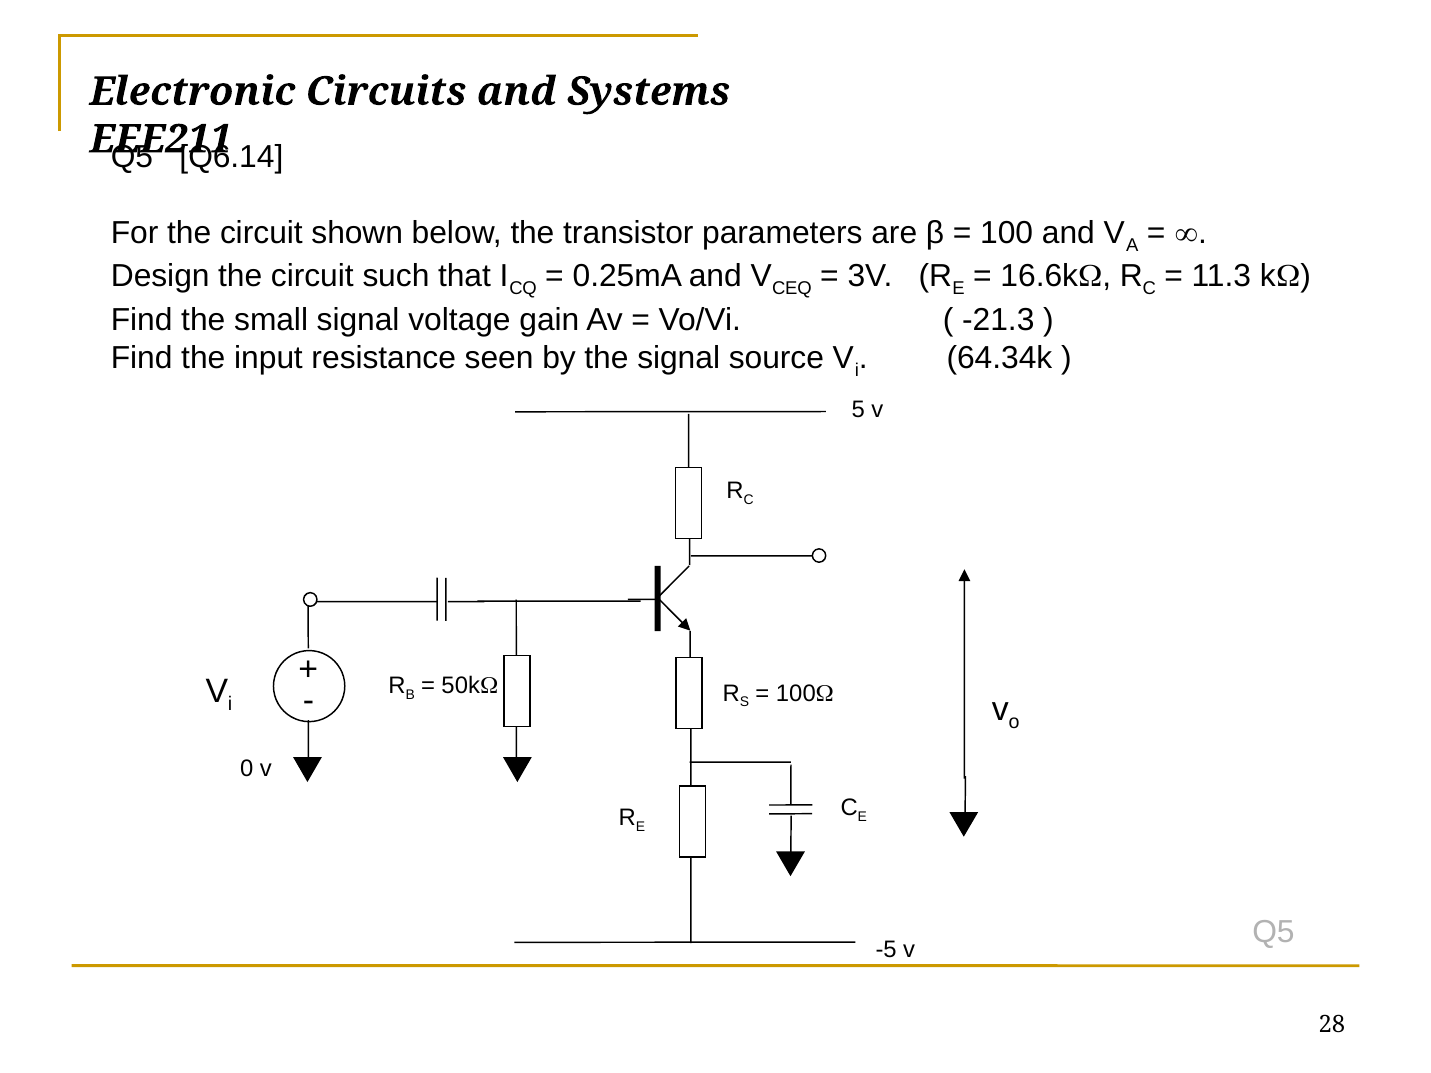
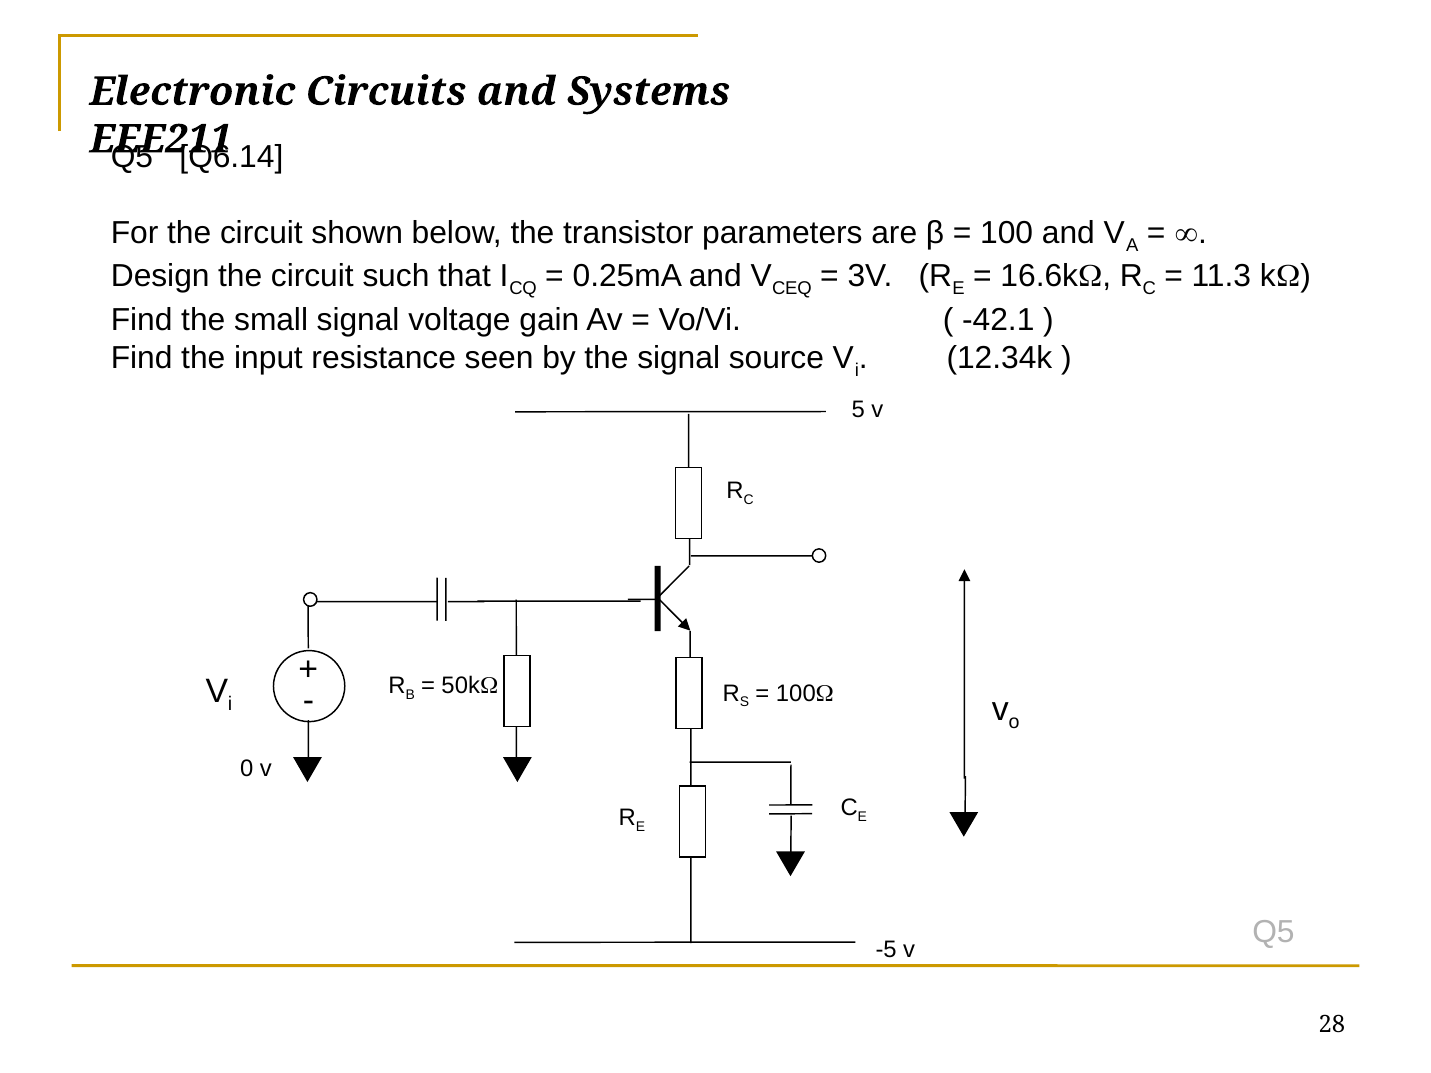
-21.3: -21.3 -> -42.1
64.34k: 64.34k -> 12.34k
